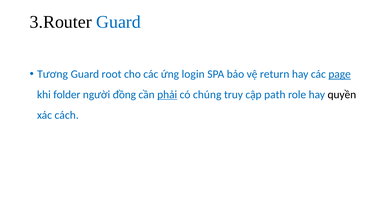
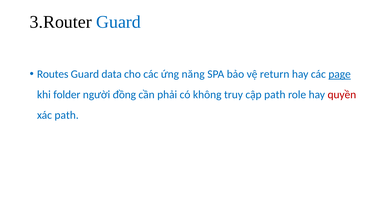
Tương: Tương -> Routes
root: root -> data
login: login -> năng
phải underline: present -> none
chúng: chúng -> không
quyền colour: black -> red
xác cách: cách -> path
